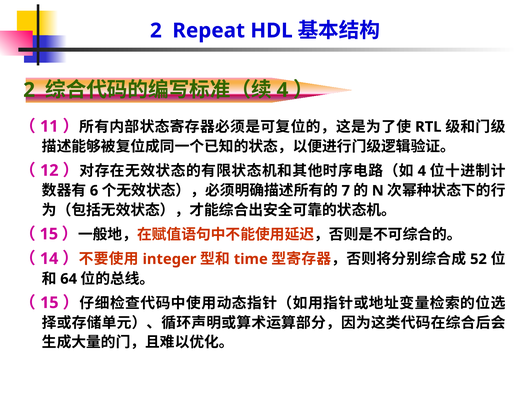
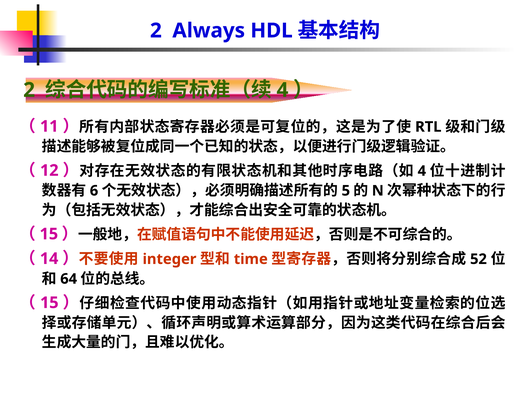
Repeat: Repeat -> Always
7: 7 -> 5
